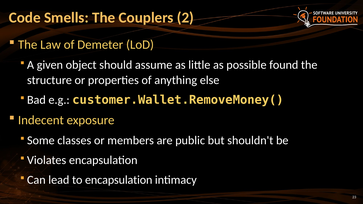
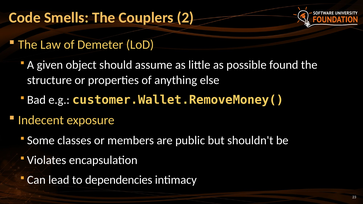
to encapsulation: encapsulation -> dependencies
